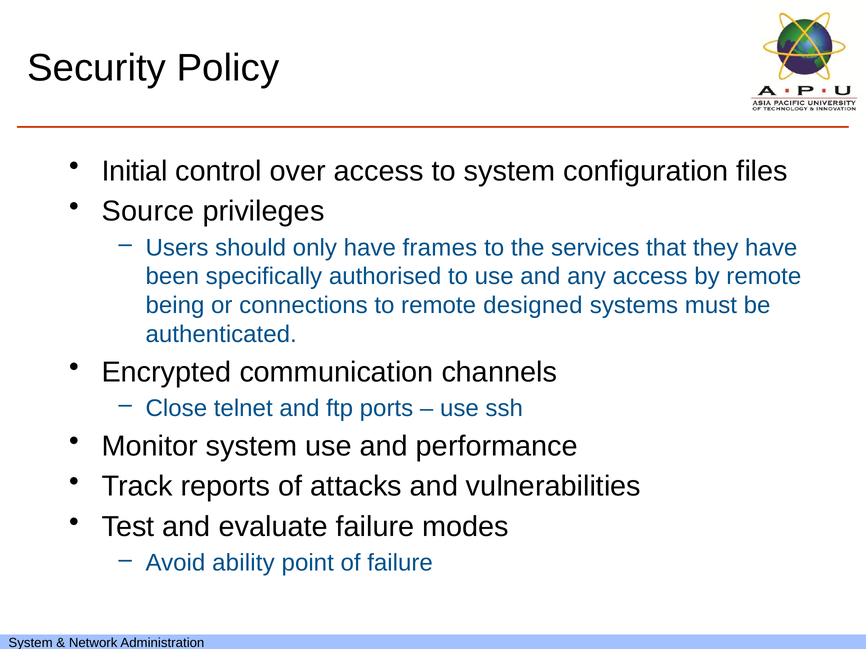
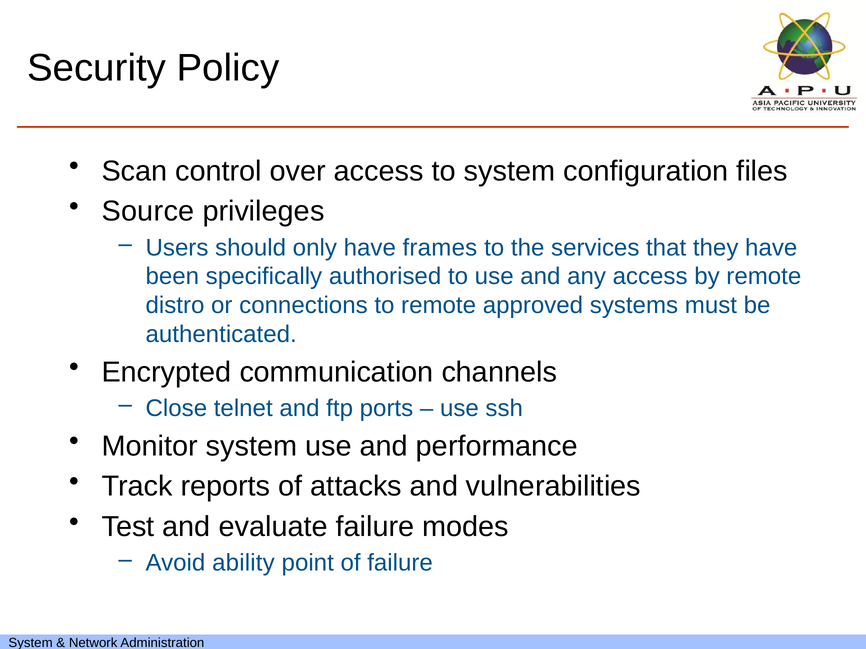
Initial: Initial -> Scan
being: being -> distro
designed: designed -> approved
